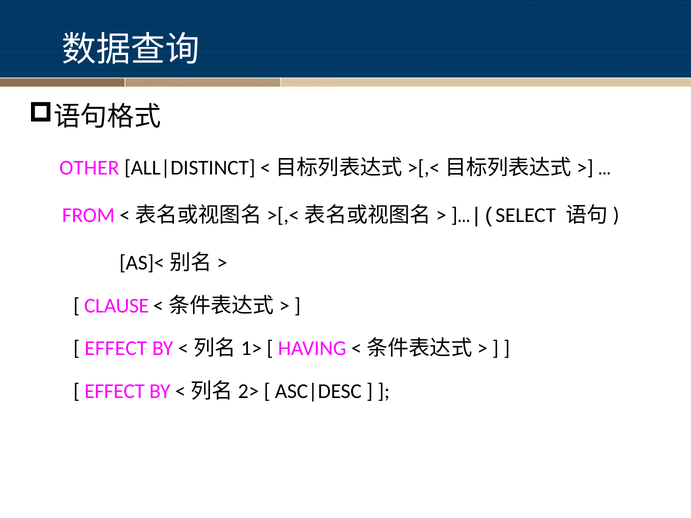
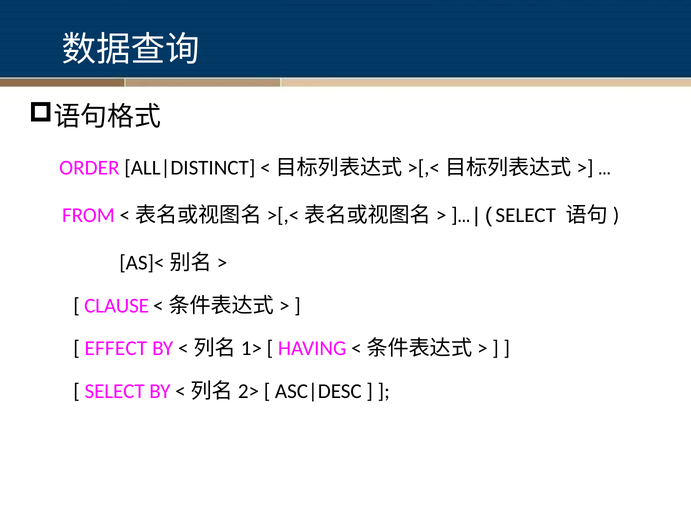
OTHER: OTHER -> ORDER
EFFECT at (115, 391): EFFECT -> SELECT
